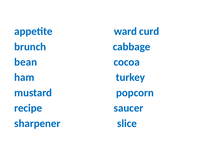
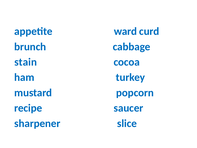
bean: bean -> stain
